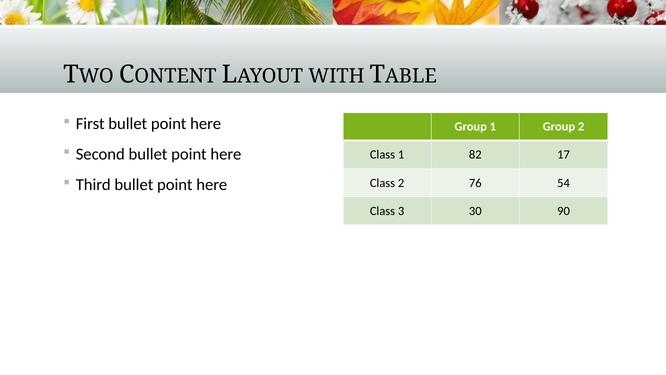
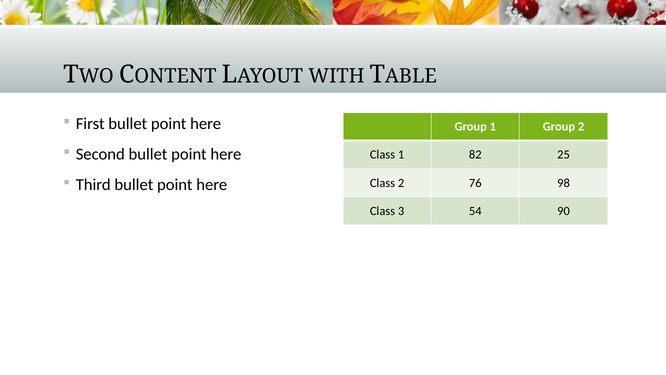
17: 17 -> 25
54: 54 -> 98
30: 30 -> 54
